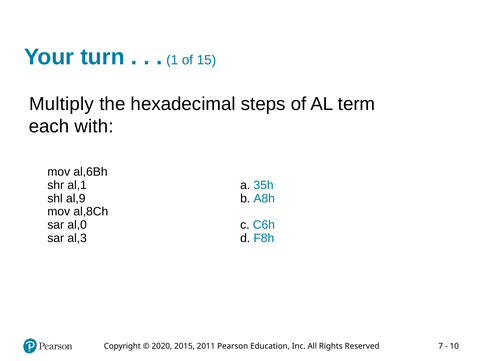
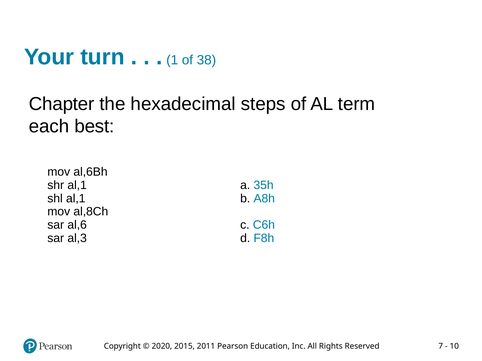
15: 15 -> 38
Multiply: Multiply -> Chapter
with: with -> best
shl al,9: al,9 -> al,1
al,0: al,0 -> al,6
